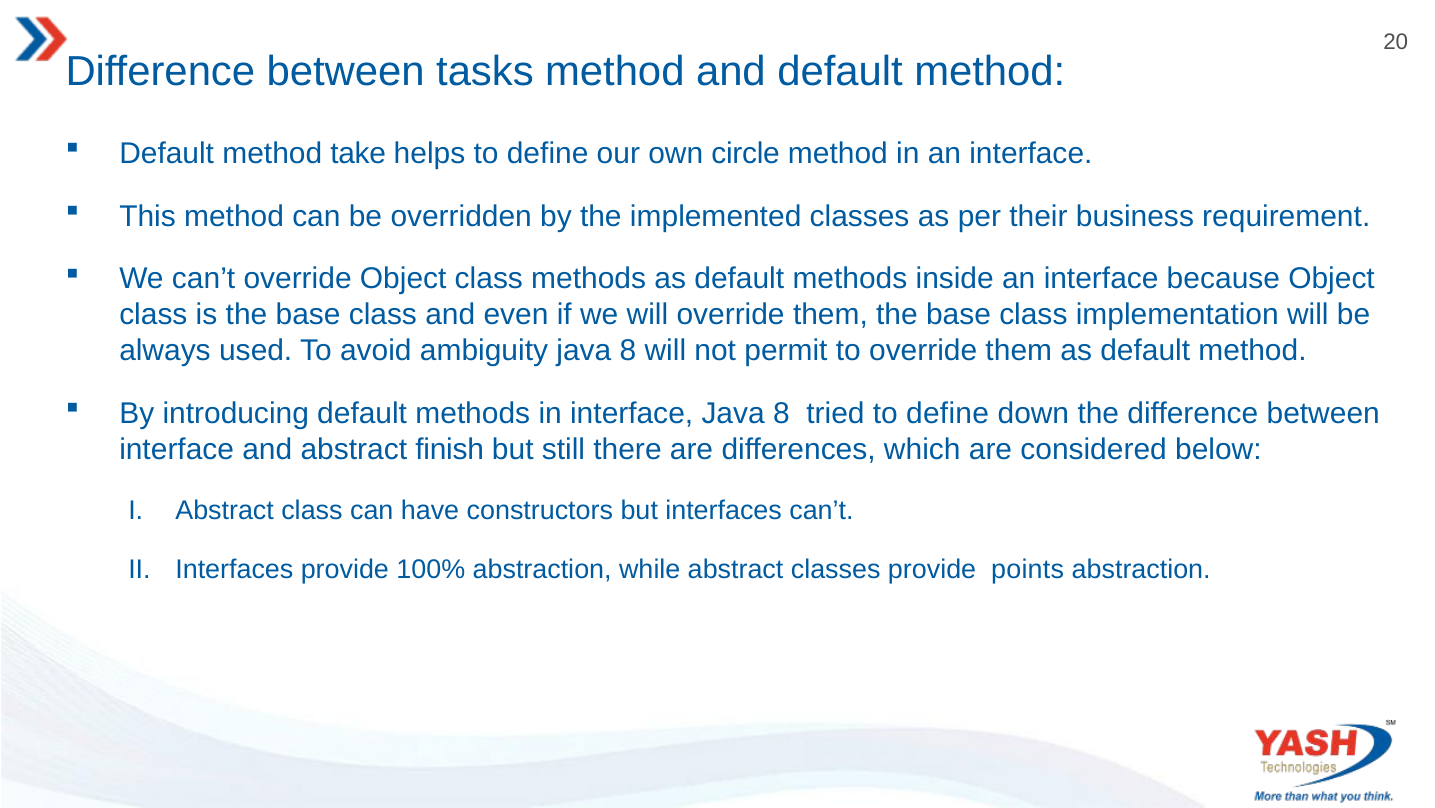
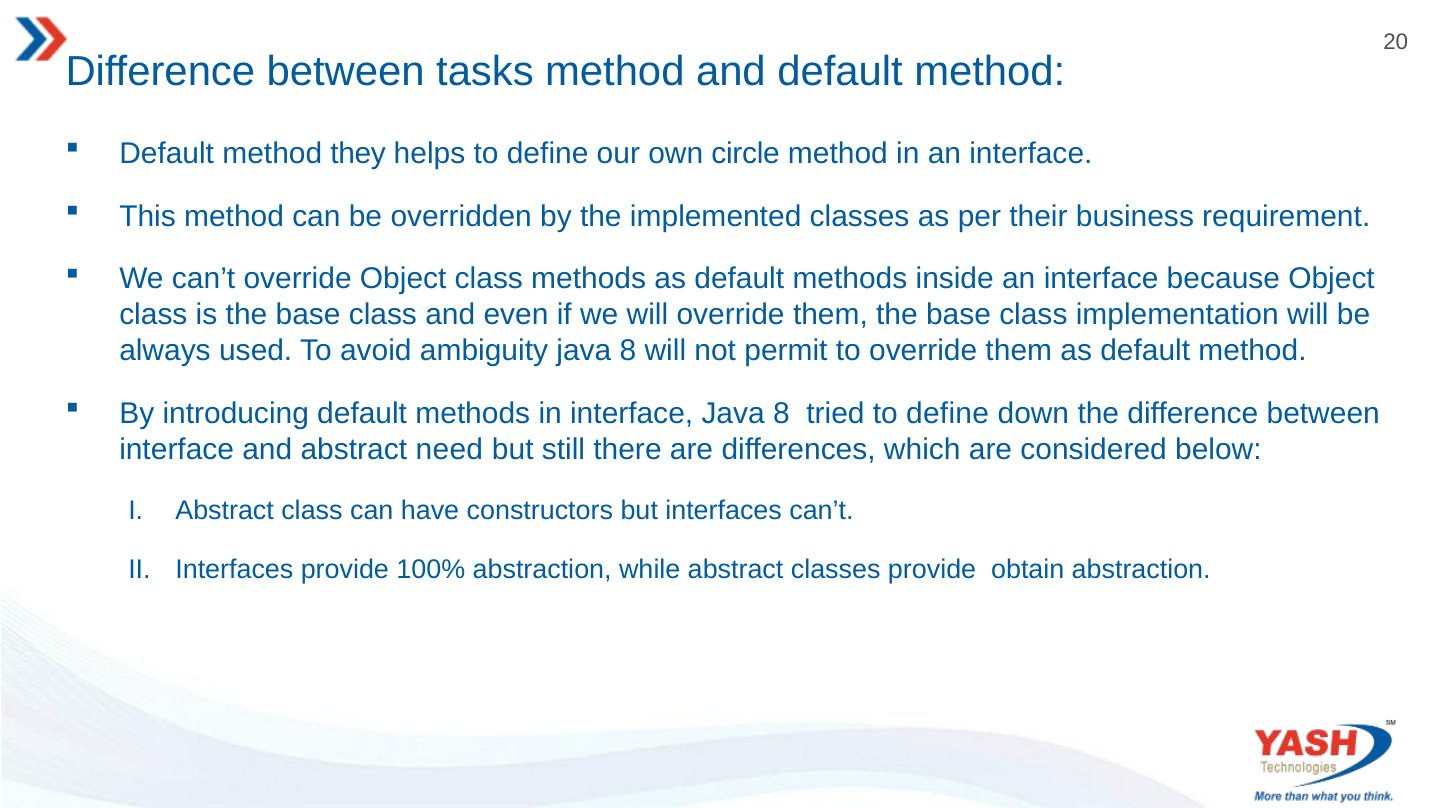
take: take -> they
finish: finish -> need
points: points -> obtain
